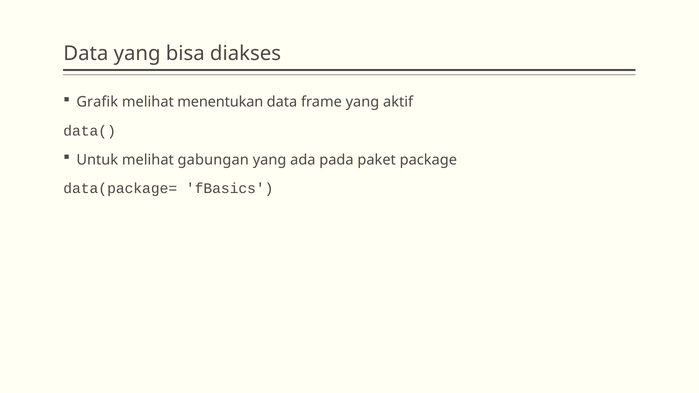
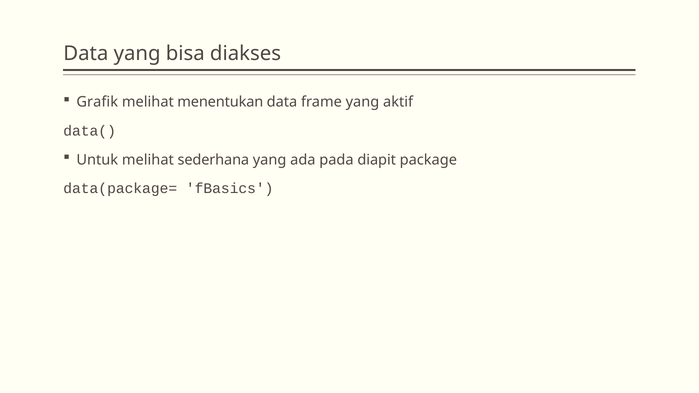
gabungan: gabungan -> sederhana
paket: paket -> diapit
